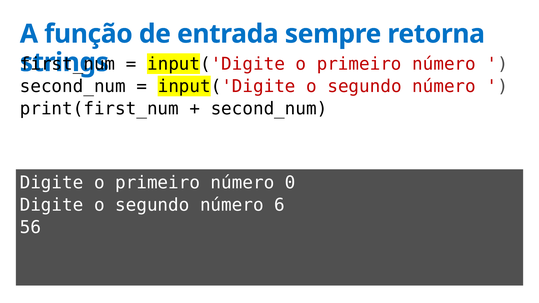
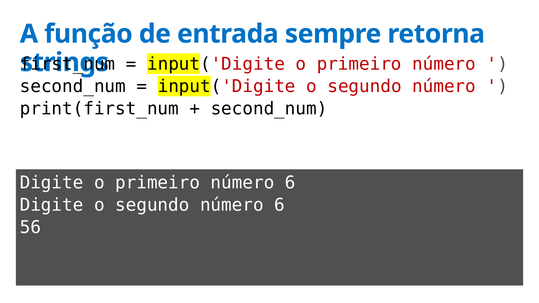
primeiro número 0: 0 -> 6
